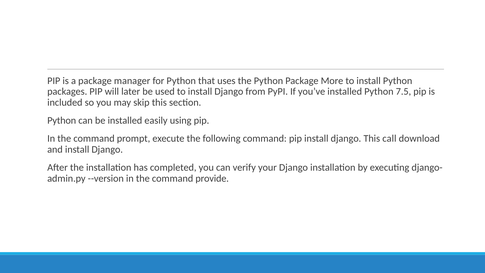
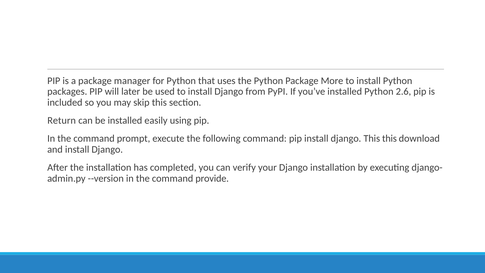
7.5: 7.5 -> 2.6
Python at (62, 120): Python -> Return
This call: call -> this
